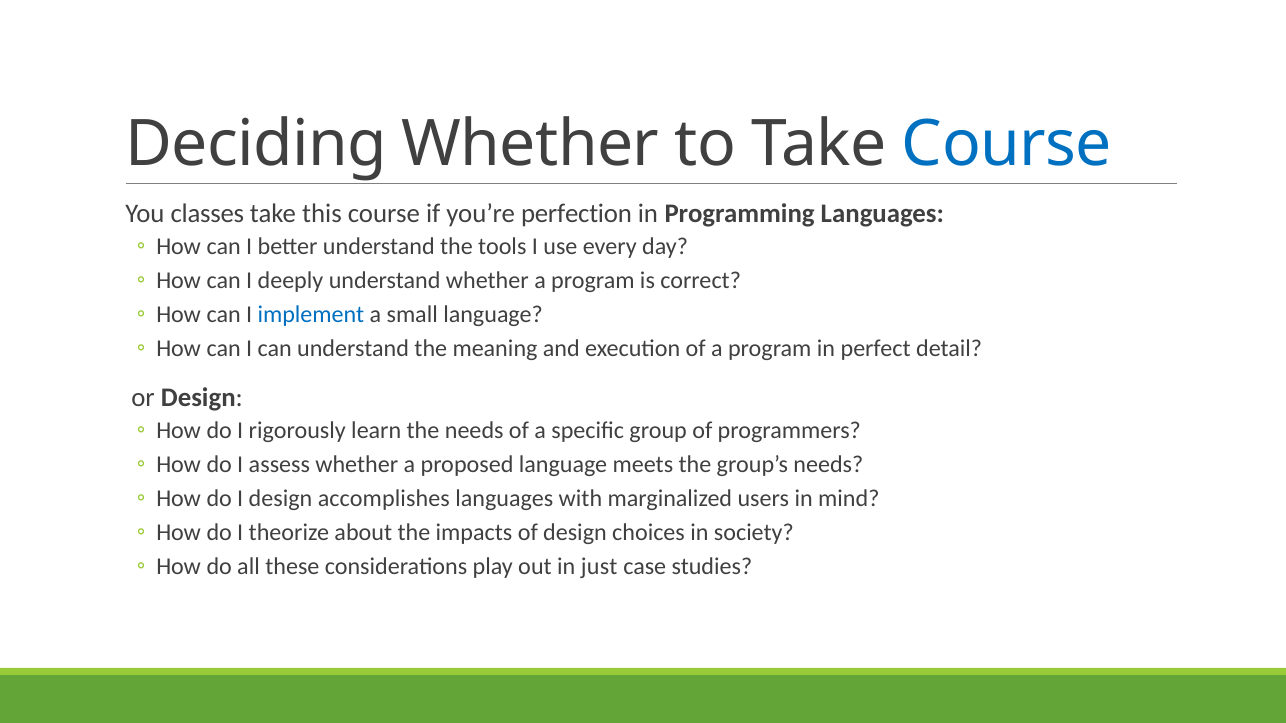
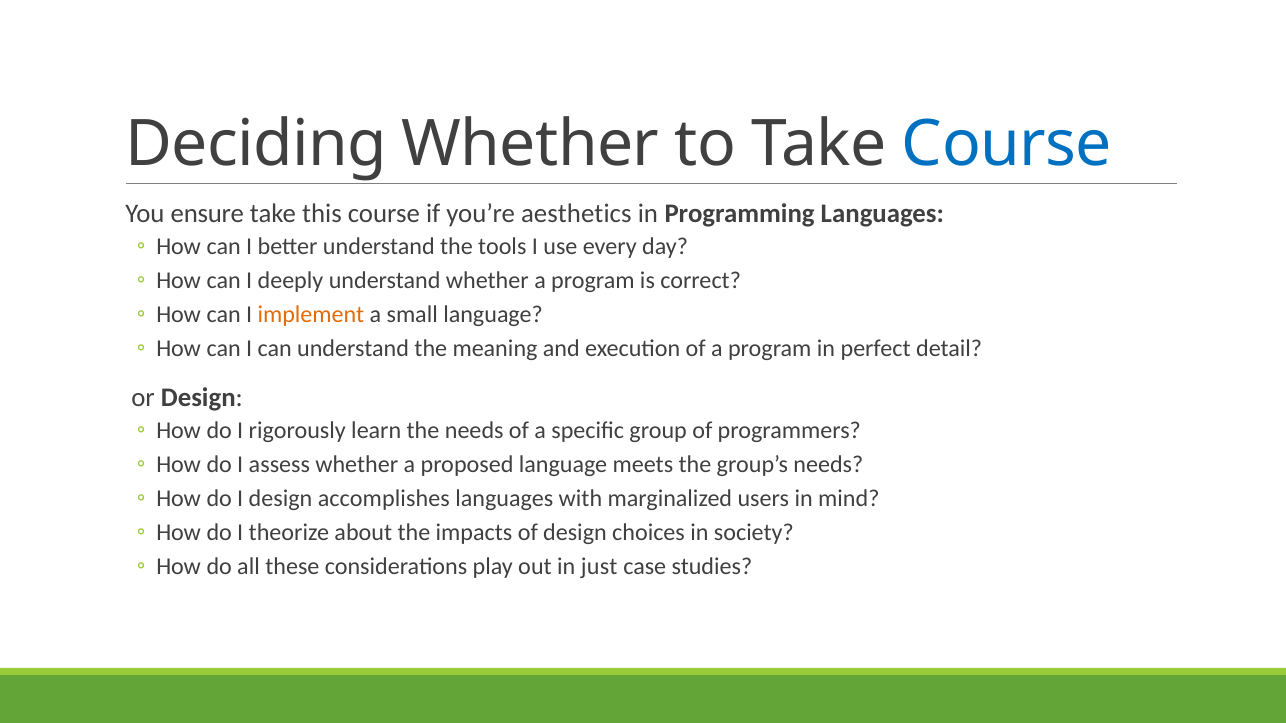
classes: classes -> ensure
perfection: perfection -> aesthetics
implement colour: blue -> orange
